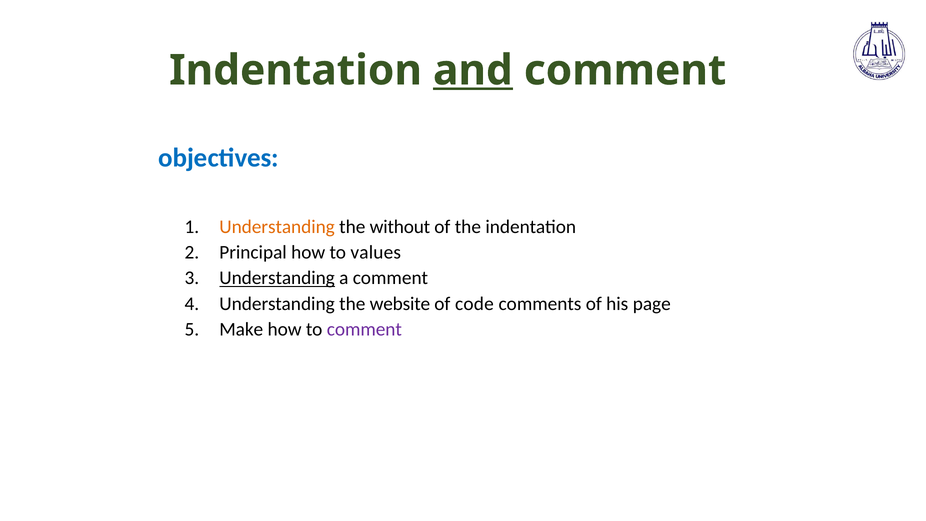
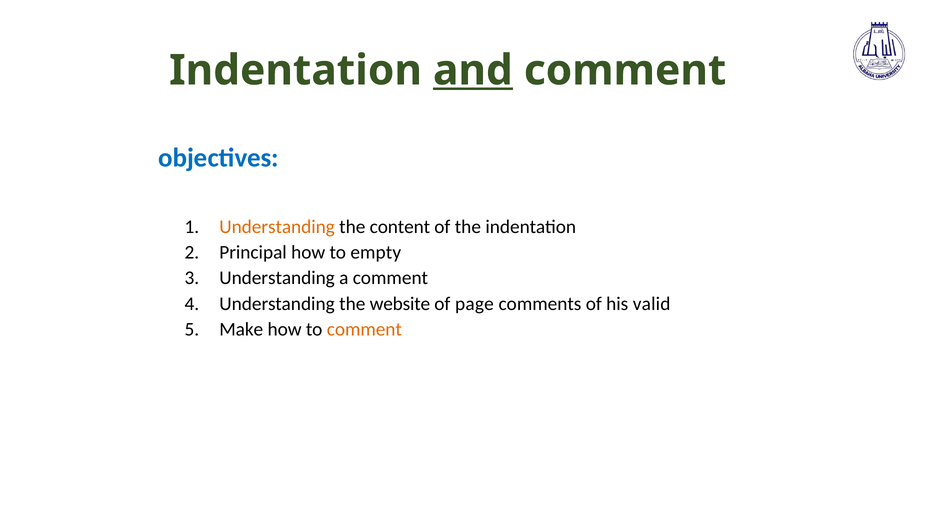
without: without -> content
values: values -> empty
Understanding at (277, 278) underline: present -> none
code: code -> page
page: page -> valid
comment at (364, 329) colour: purple -> orange
